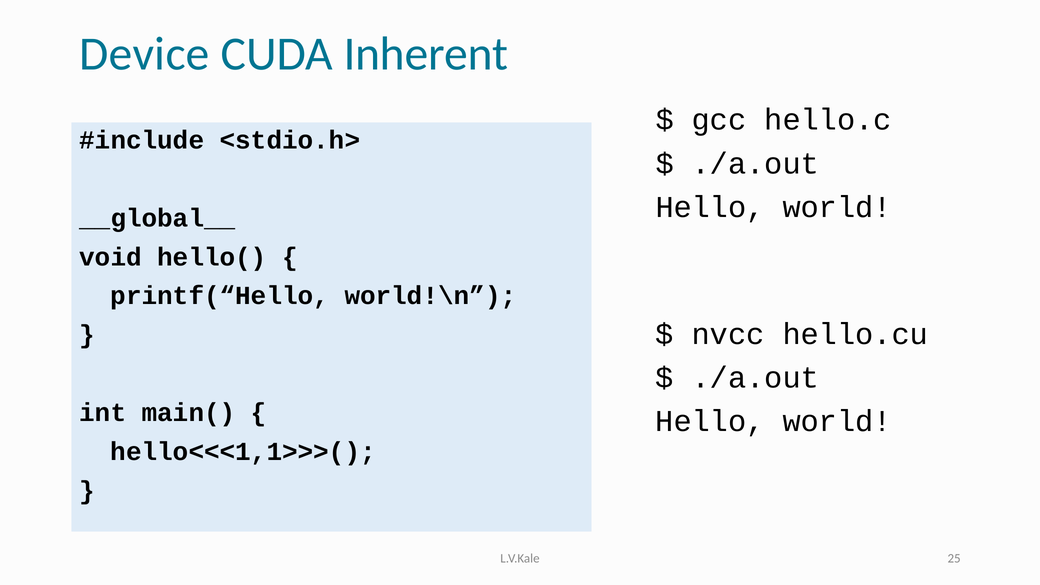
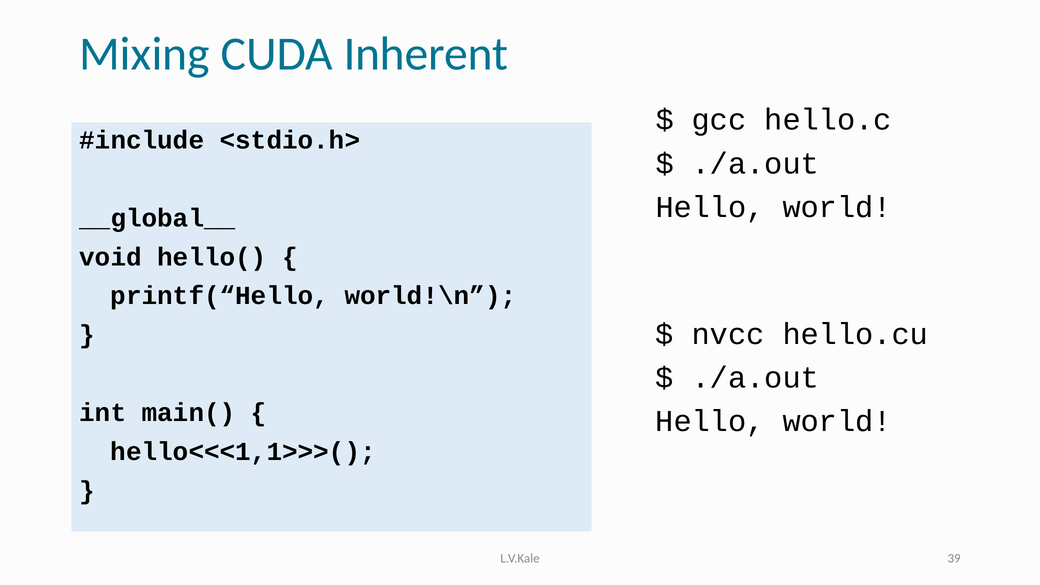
Device: Device -> Mixing
25: 25 -> 39
